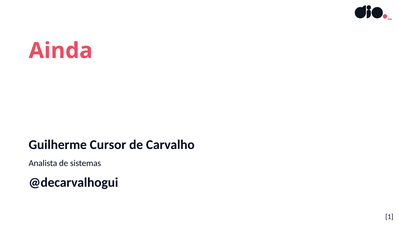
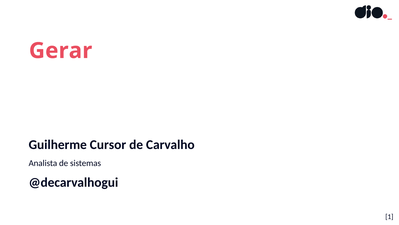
Ainda: Ainda -> Gerar
